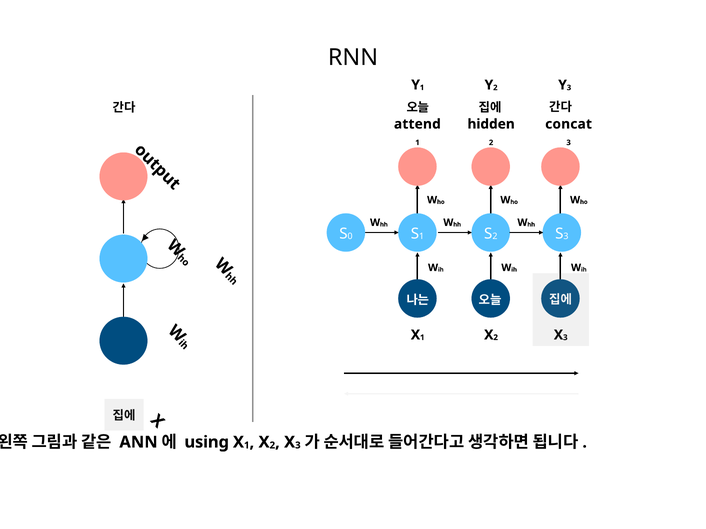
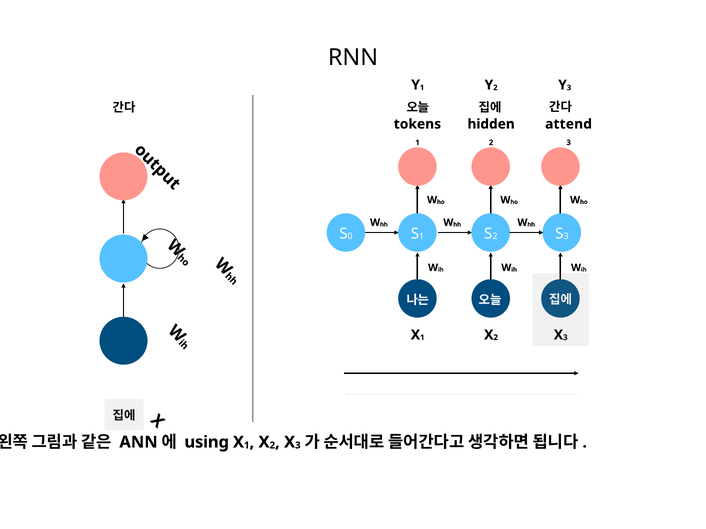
attend: attend -> tokens
concat: concat -> attend
